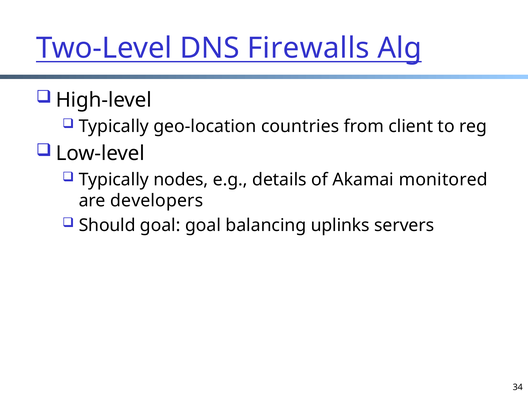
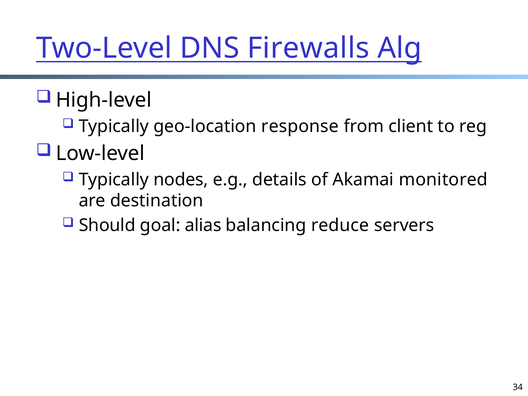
countries: countries -> response
developers: developers -> destination
goal goal: goal -> alias
uplinks: uplinks -> reduce
